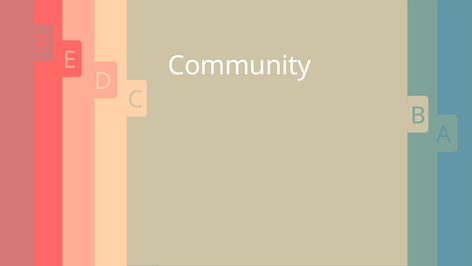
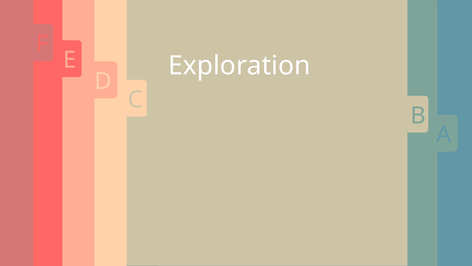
Community: Community -> Exploration
